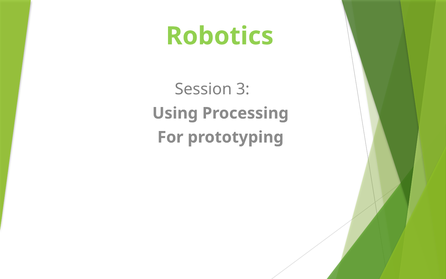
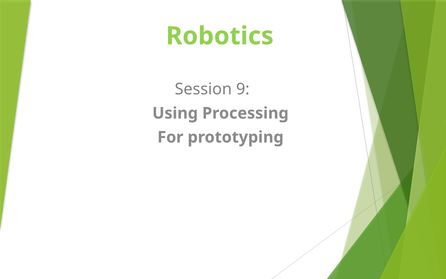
3: 3 -> 9
